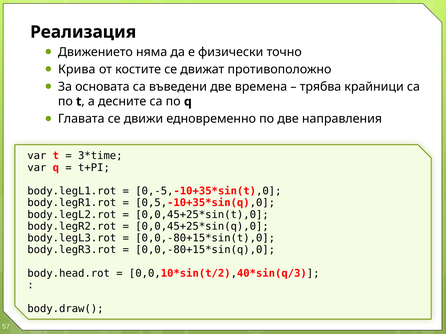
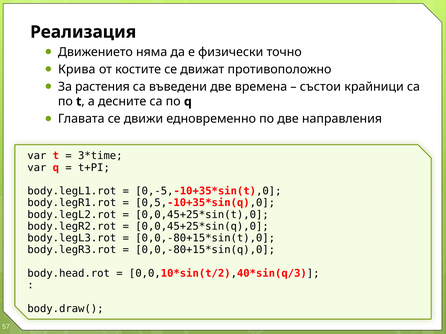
основата: основата -> растения
трябва: трябва -> състои
